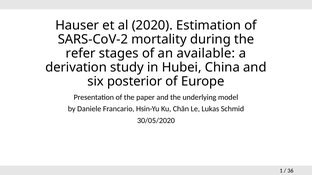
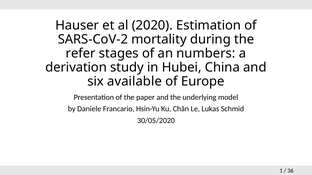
available: available -> numbers
posterior: posterior -> available
